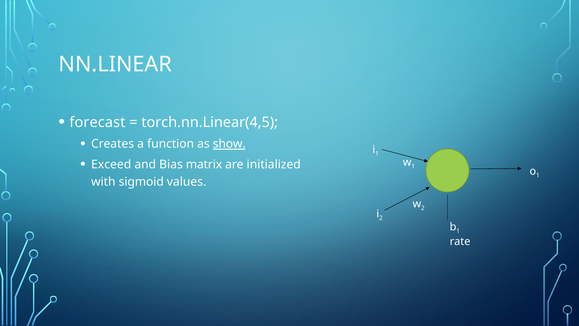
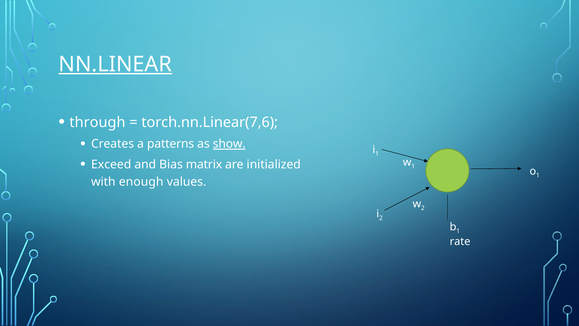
NN.LINEAR underline: none -> present
forecast: forecast -> through
torch.nn.Linear(4,5: torch.nn.Linear(4,5 -> torch.nn.Linear(7,6
function: function -> patterns
sigmoid: sigmoid -> enough
